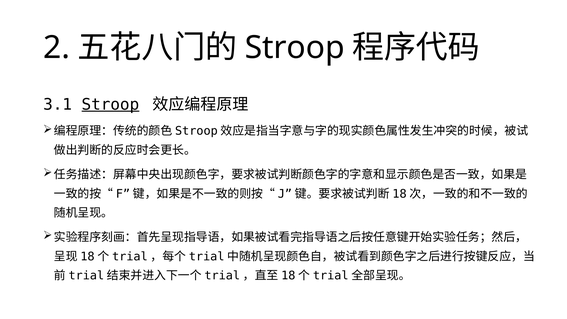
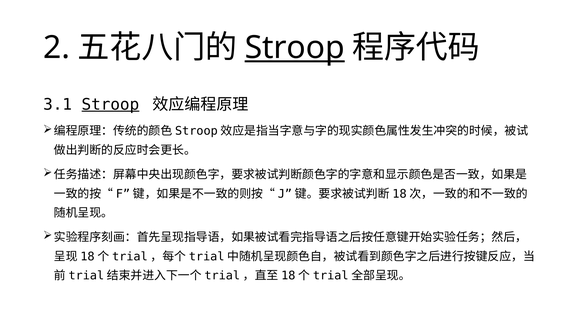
Stroop at (295, 48) underline: none -> present
